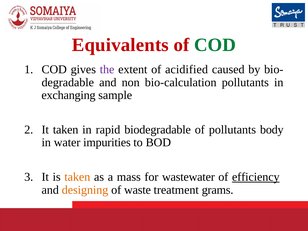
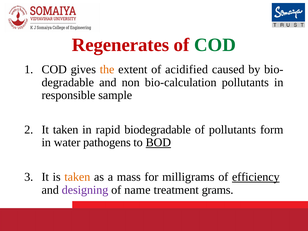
Equivalents: Equivalents -> Regenerates
the colour: purple -> orange
exchanging: exchanging -> responsible
body: body -> form
impurities: impurities -> pathogens
BOD underline: none -> present
wastewater: wastewater -> milligrams
designing colour: orange -> purple
waste: waste -> name
